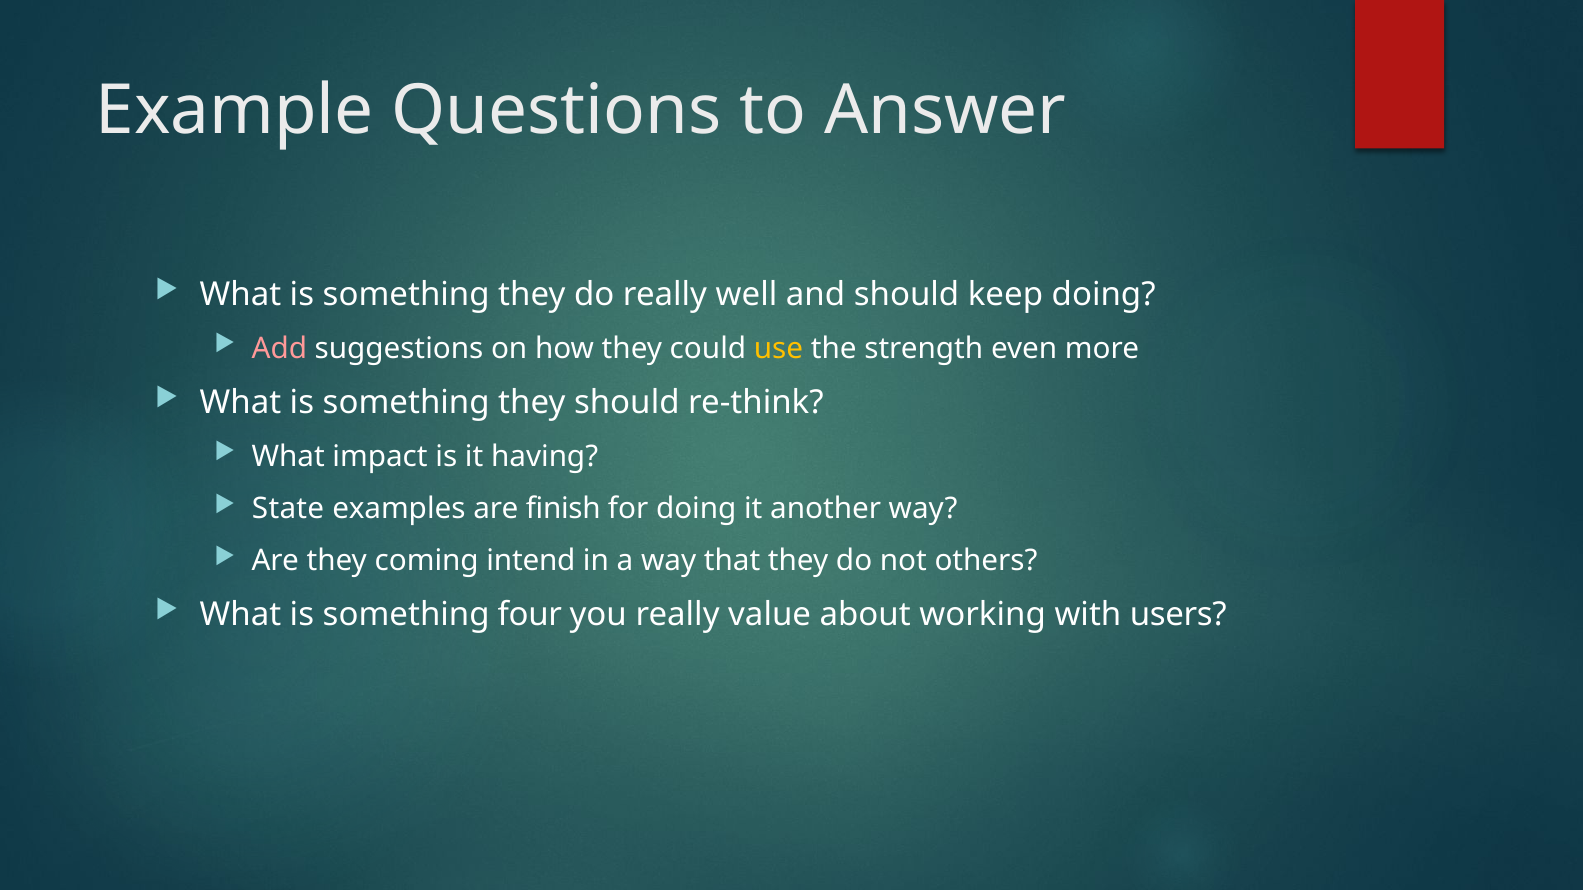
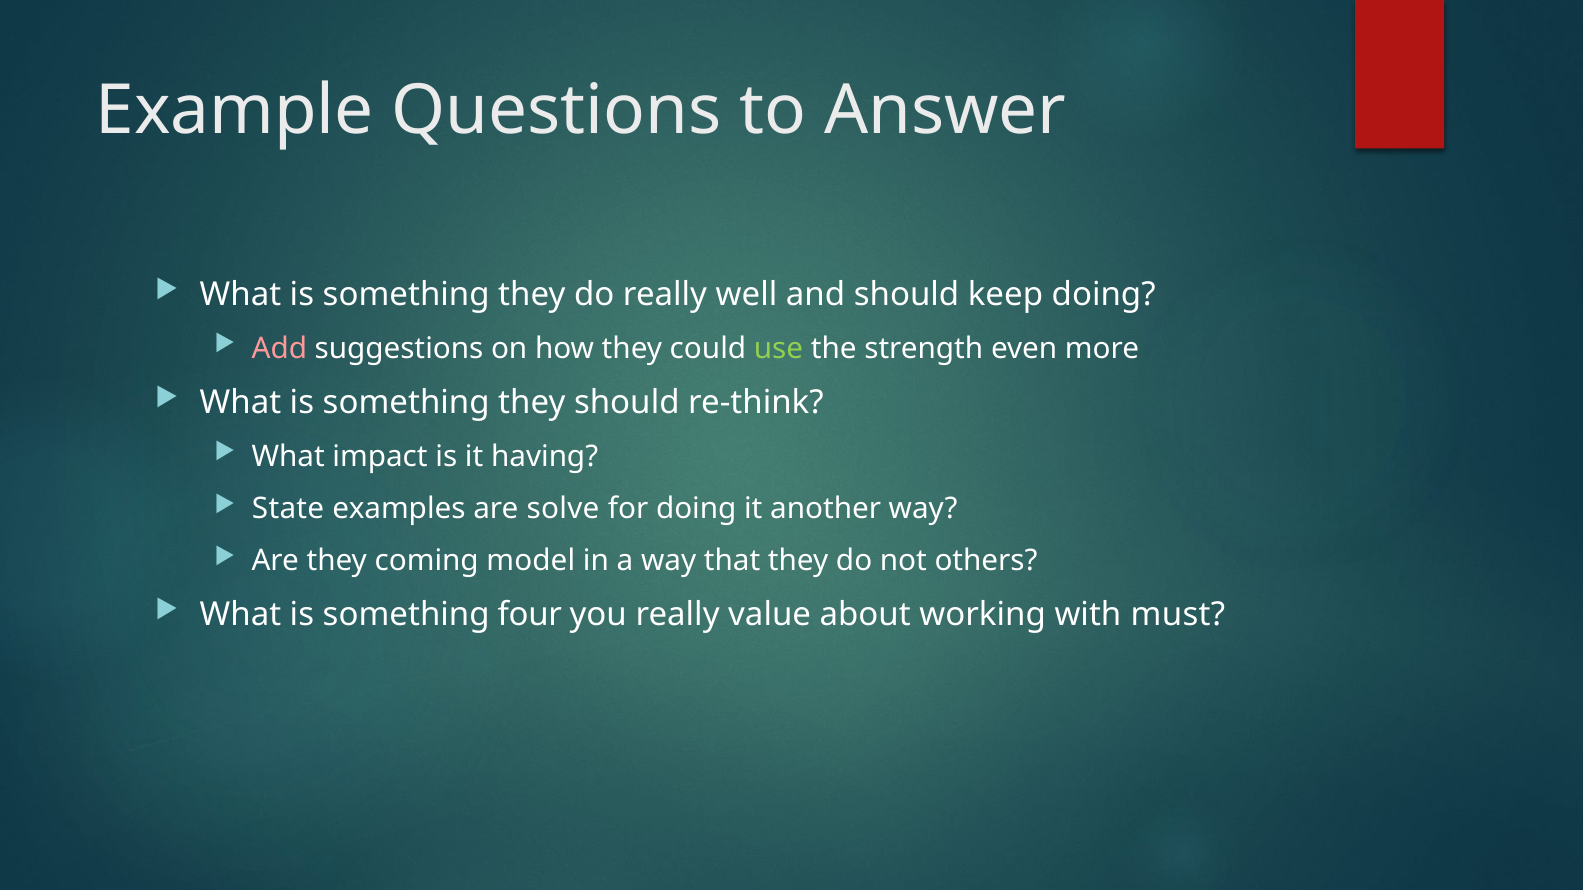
use colour: yellow -> light green
finish: finish -> solve
intend: intend -> model
users: users -> must
